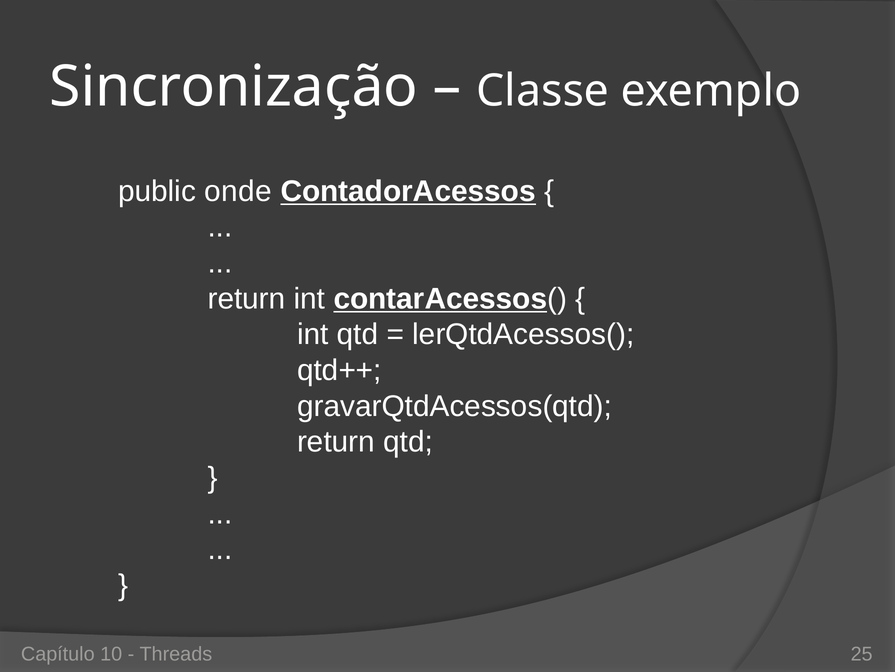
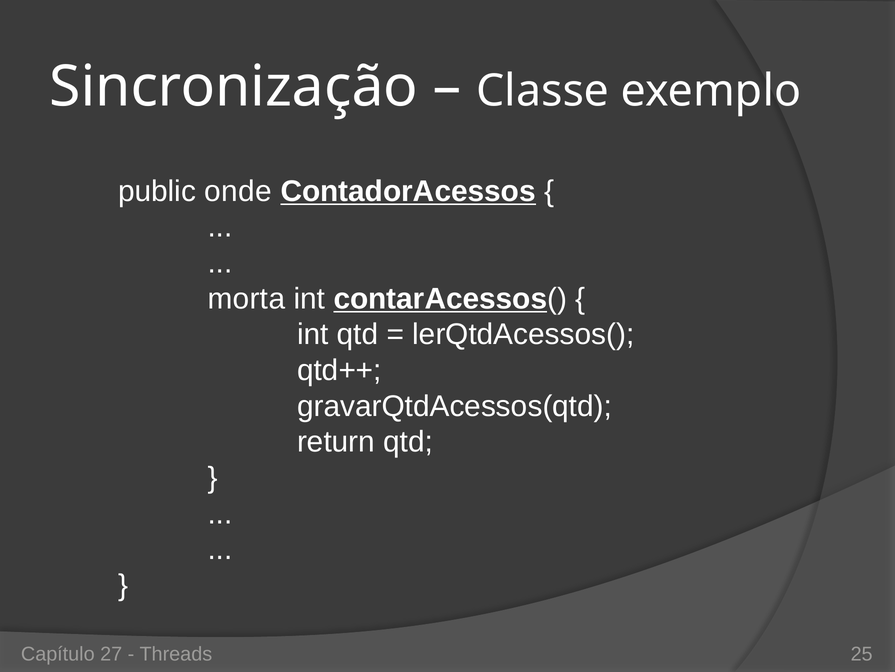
return at (247, 298): return -> morta
10: 10 -> 27
